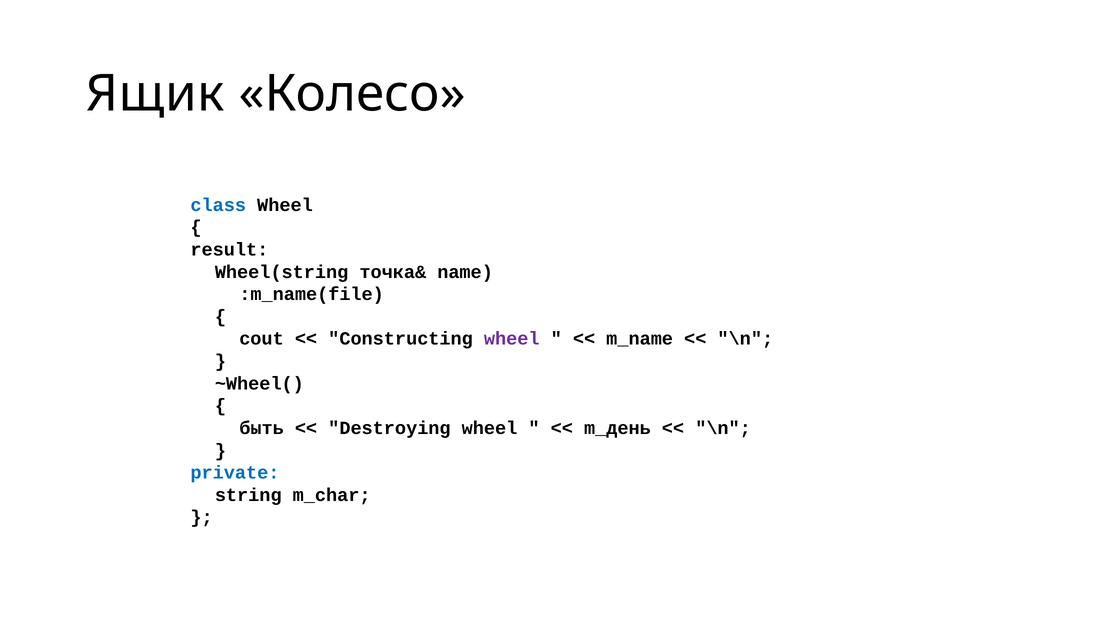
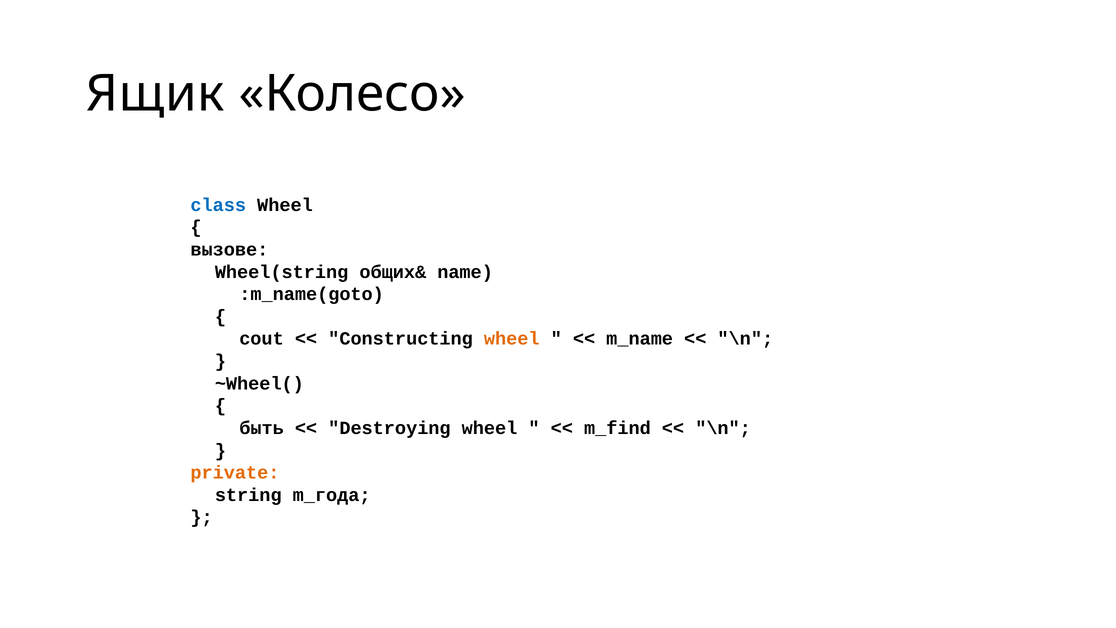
result: result -> вызове
точка&: точка& -> общих&
:m_name(file: :m_name(file -> :m_name(goto
wheel at (512, 339) colour: purple -> orange
m_день: m_день -> m_find
private colour: blue -> orange
m_char: m_char -> m_года
